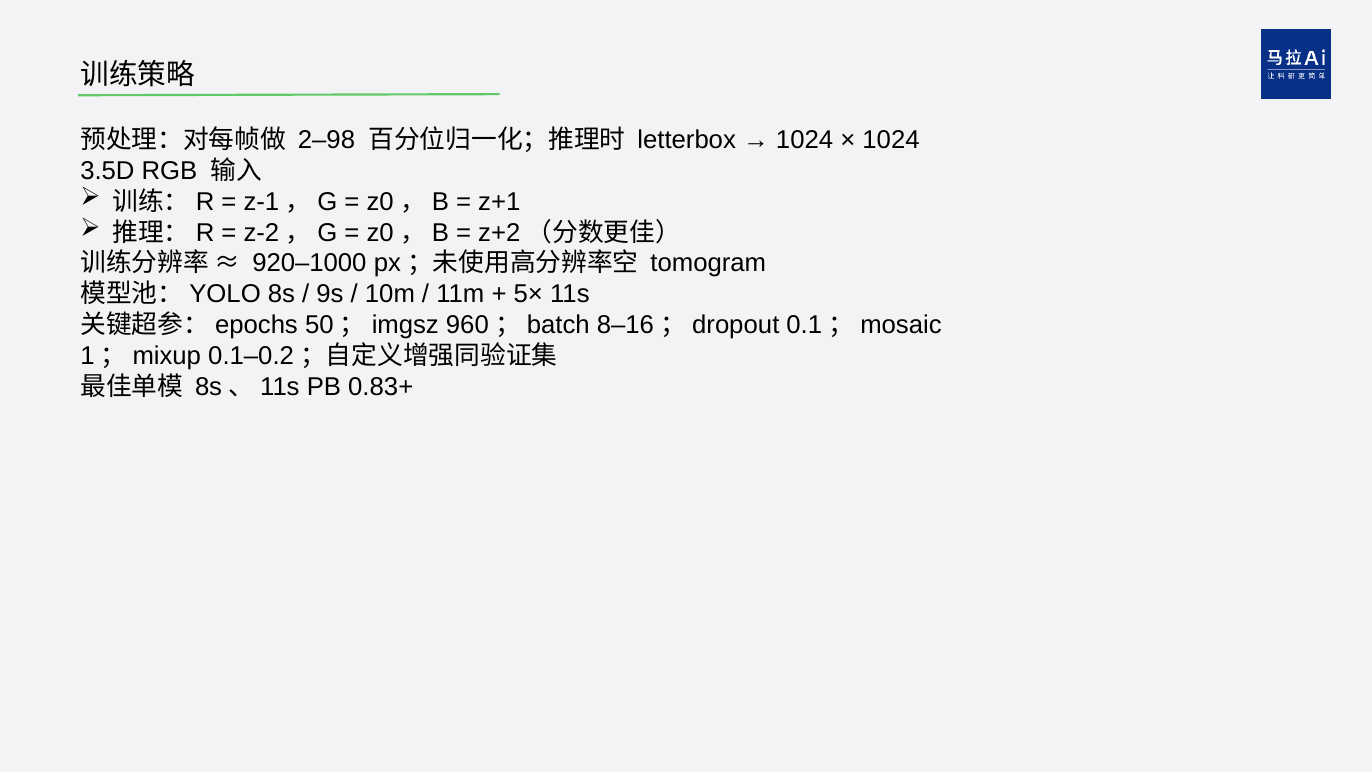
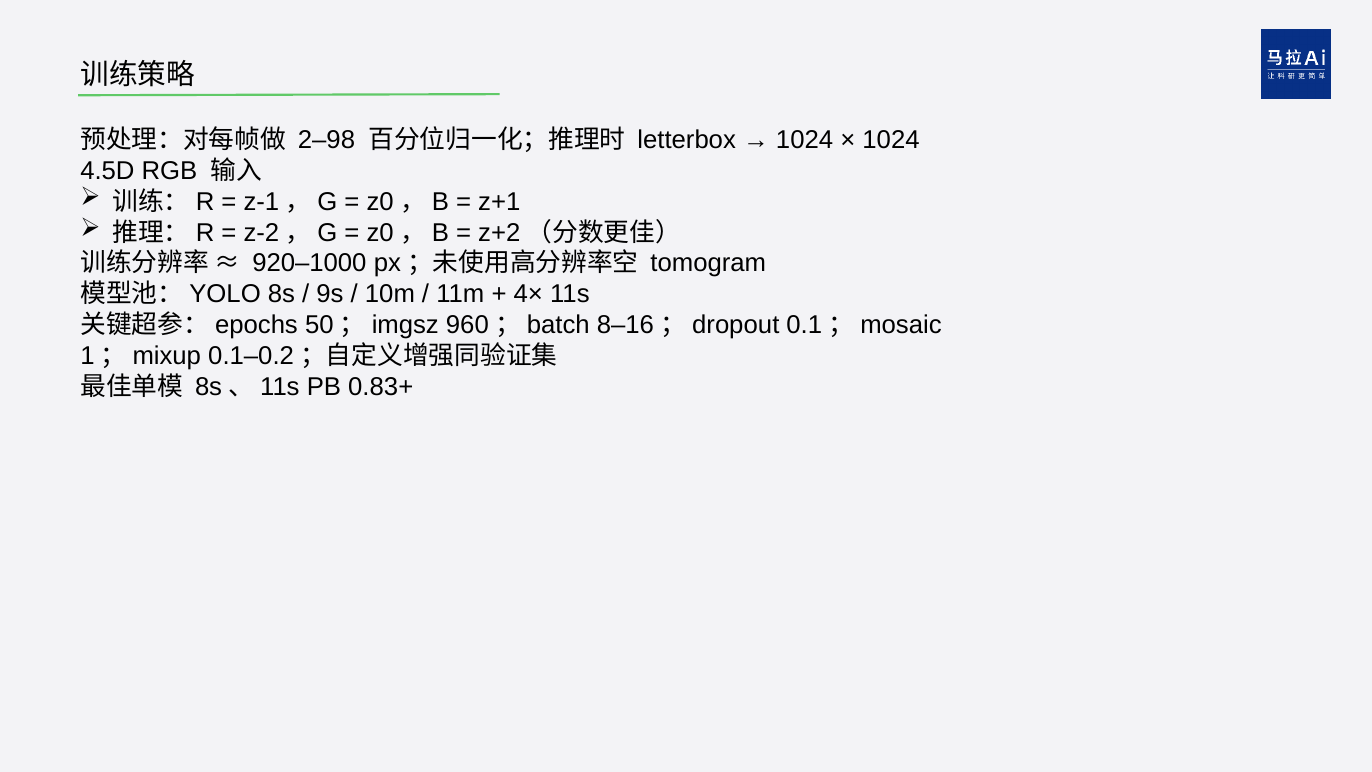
3.5D: 3.5D -> 4.5D
5×: 5× -> 4×
